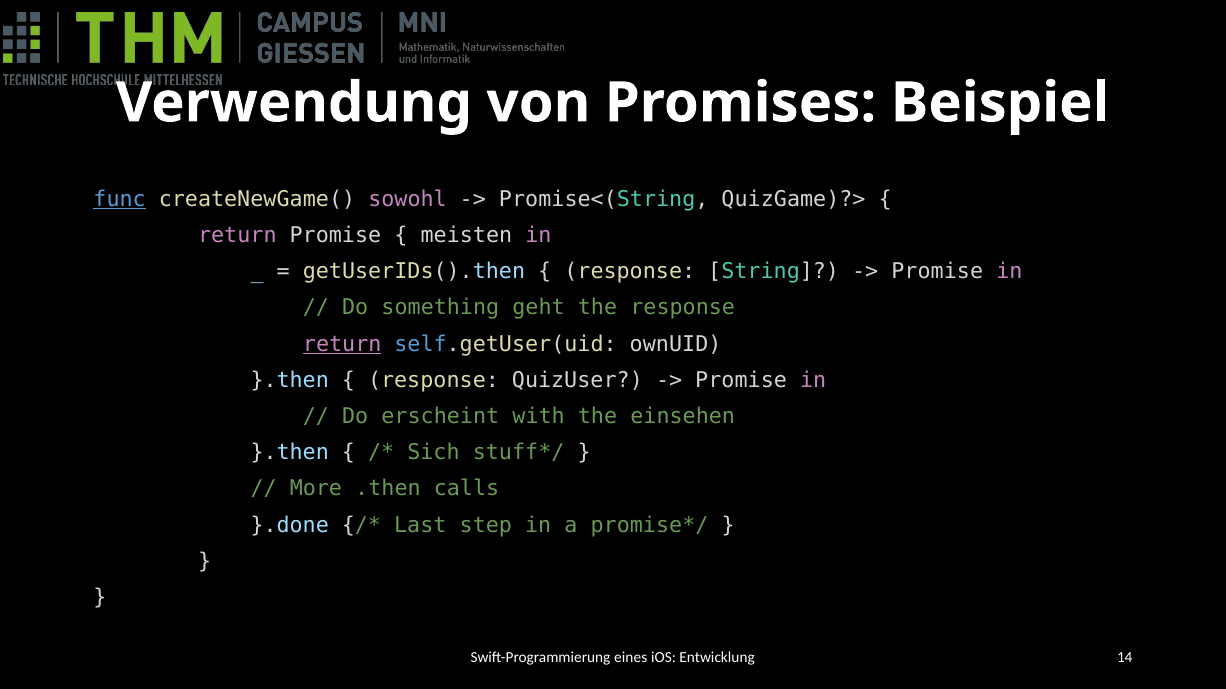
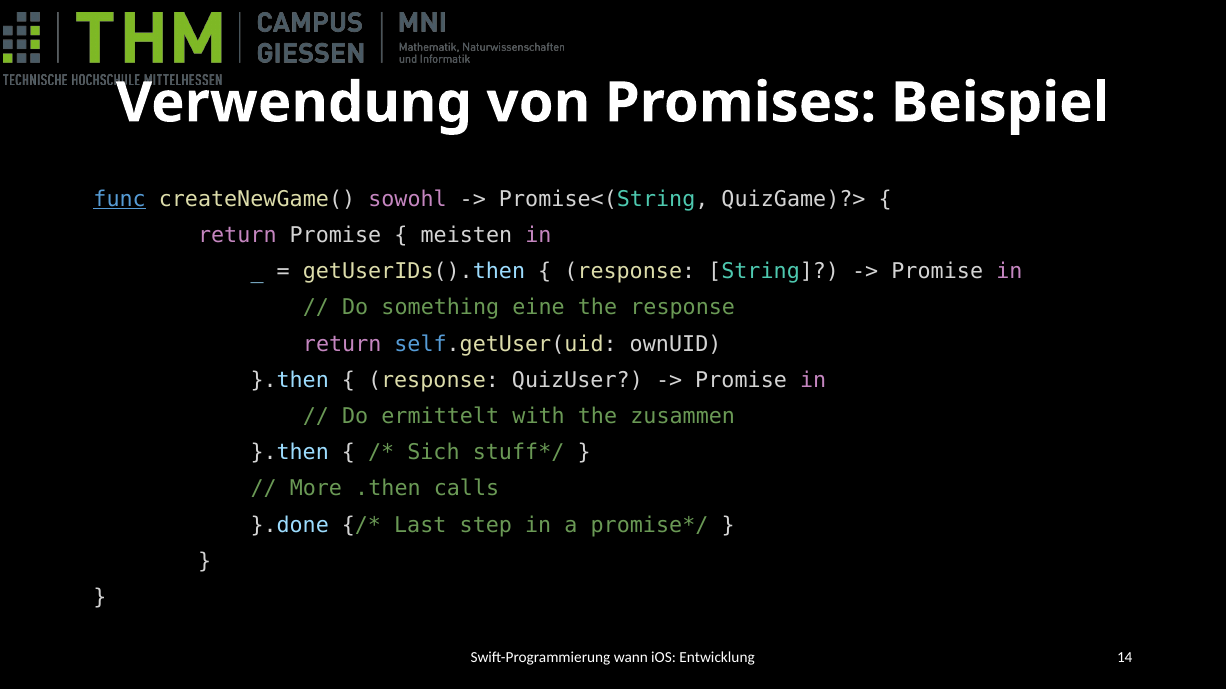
geht: geht -> eine
return at (342, 344) underline: present -> none
erscheint: erscheint -> ermittelt
einsehen: einsehen -> zusammen
eines: eines -> wann
